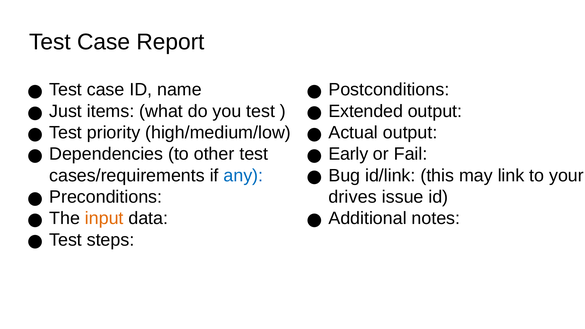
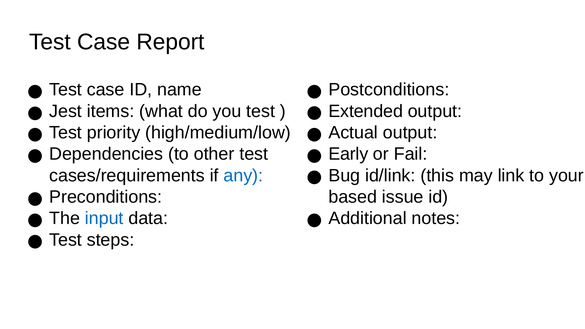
Just: Just -> Jest
drives: drives -> based
input colour: orange -> blue
